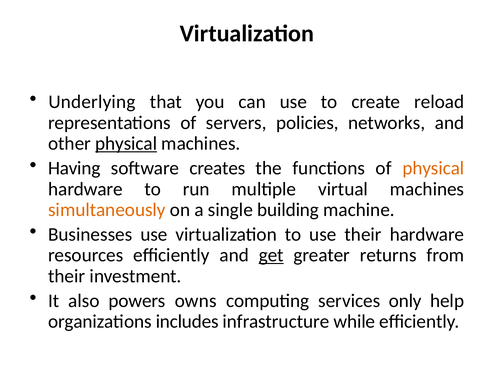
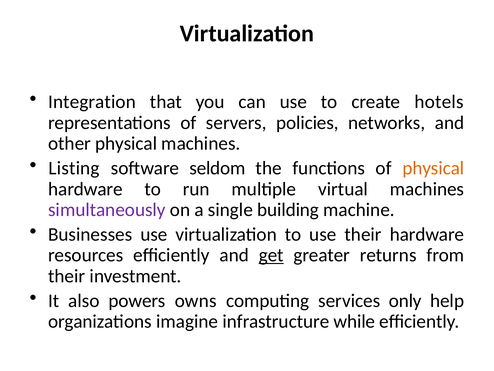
Underlying: Underlying -> Integration
reload: reload -> hotels
physical at (126, 143) underline: present -> none
Having: Having -> Listing
creates: creates -> seldom
simultaneously colour: orange -> purple
includes: includes -> imagine
